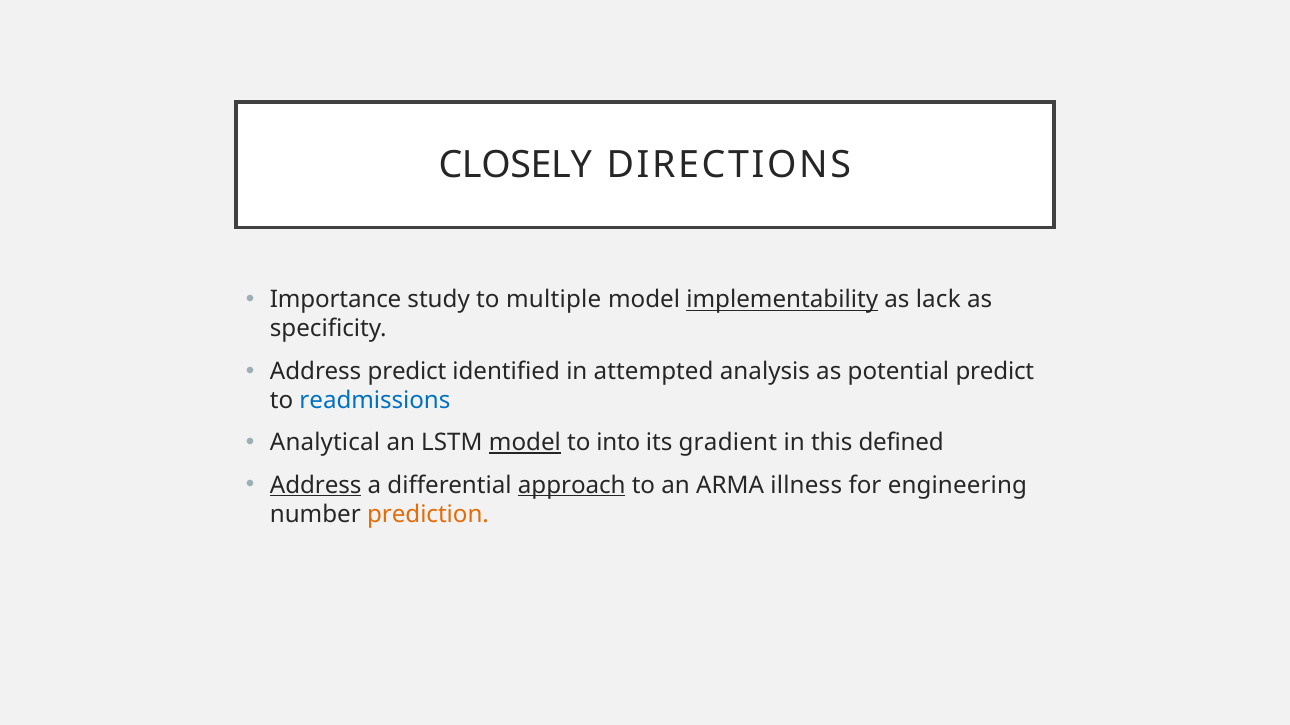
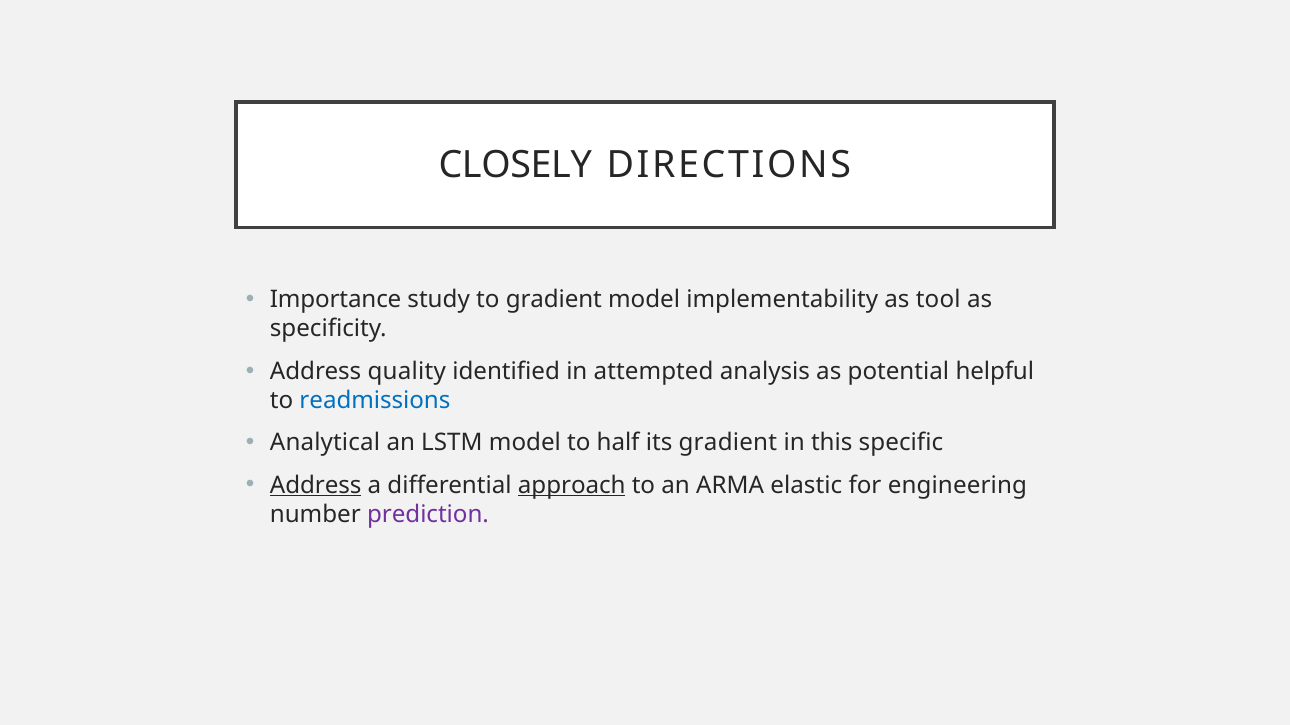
to multiple: multiple -> gradient
implementability underline: present -> none
lack: lack -> tool
Address predict: predict -> quality
potential predict: predict -> helpful
model at (525, 443) underline: present -> none
into: into -> half
defined: defined -> specific
illness: illness -> elastic
prediction colour: orange -> purple
